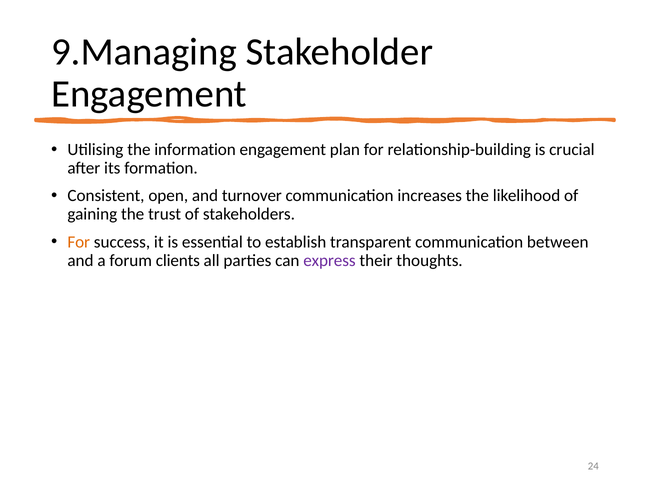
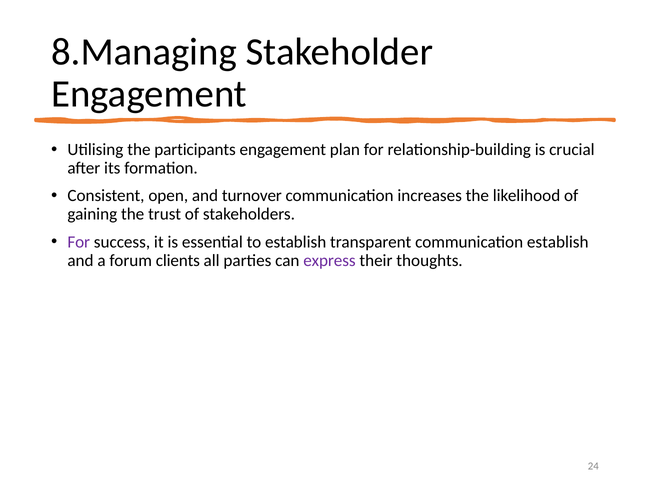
9.Managing: 9.Managing -> 8.Managing
information: information -> participants
For at (79, 242) colour: orange -> purple
communication between: between -> establish
